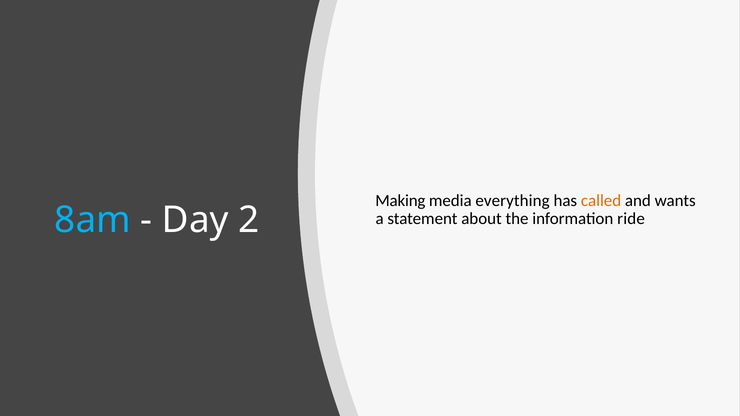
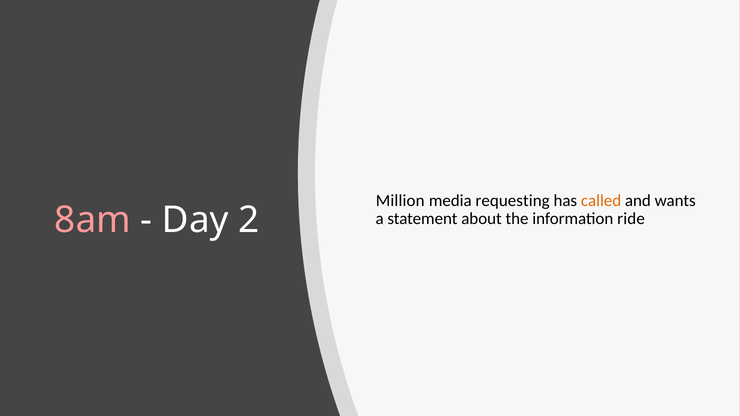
Making: Making -> Million
everything: everything -> requesting
8am colour: light blue -> pink
